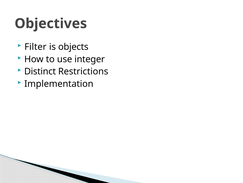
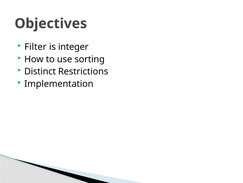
objects: objects -> integer
integer: integer -> sorting
